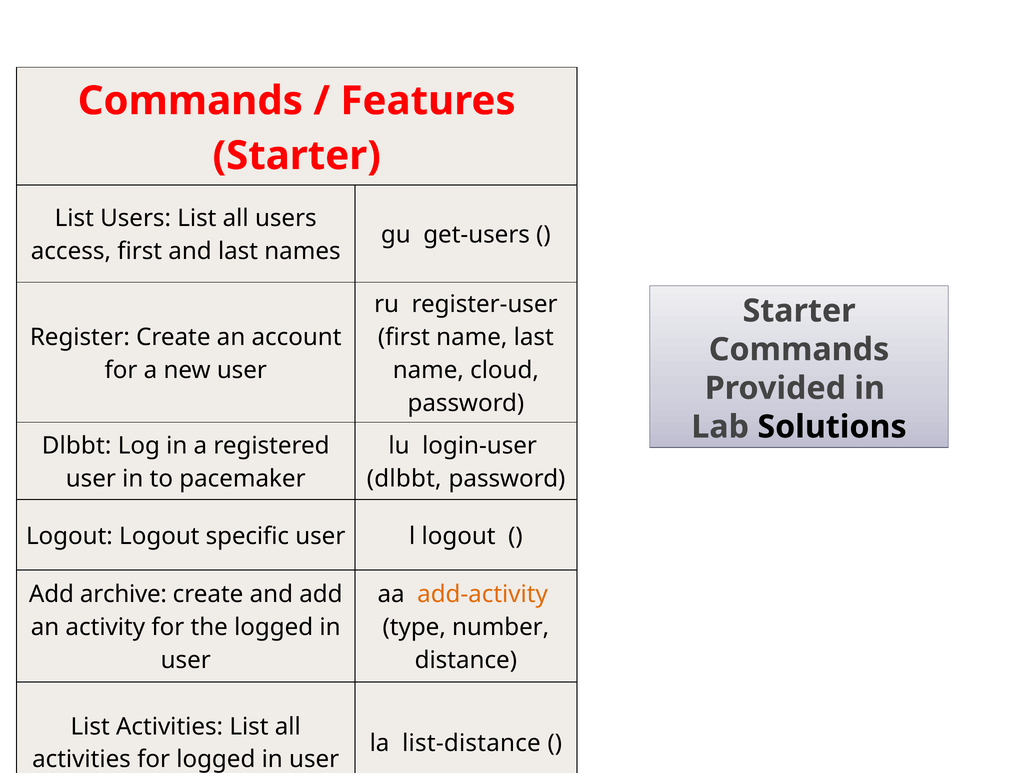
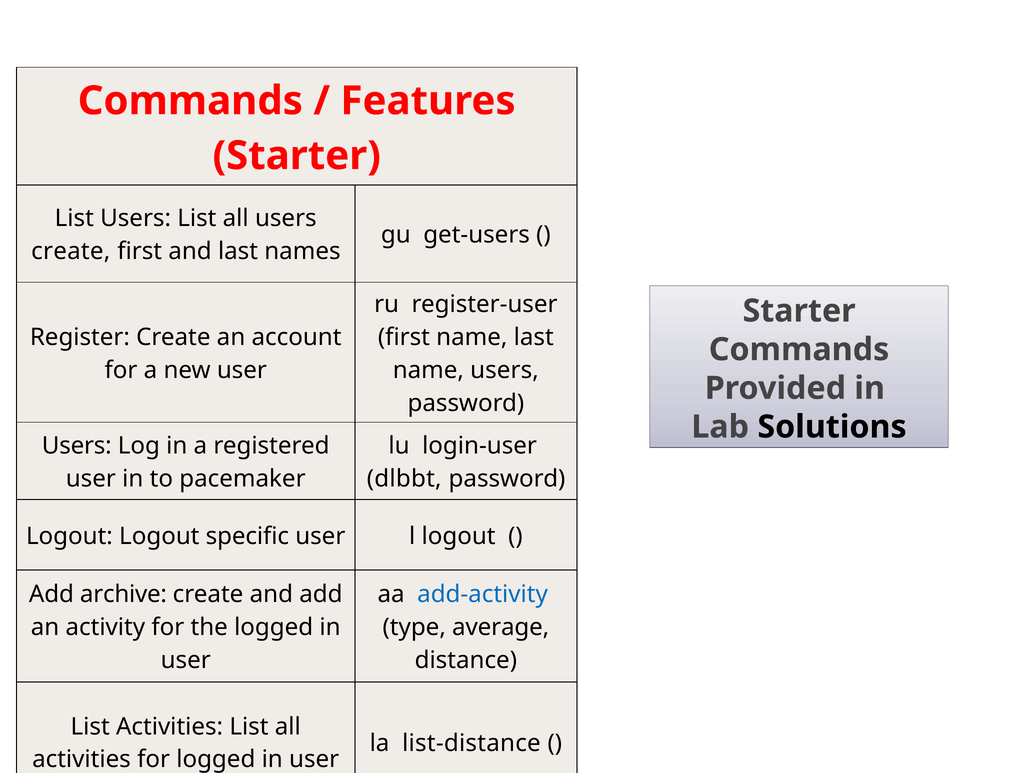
access at (71, 252): access -> create
name cloud: cloud -> users
Dlbbt at (77, 446): Dlbbt -> Users
add-activity colour: orange -> blue
number: number -> average
